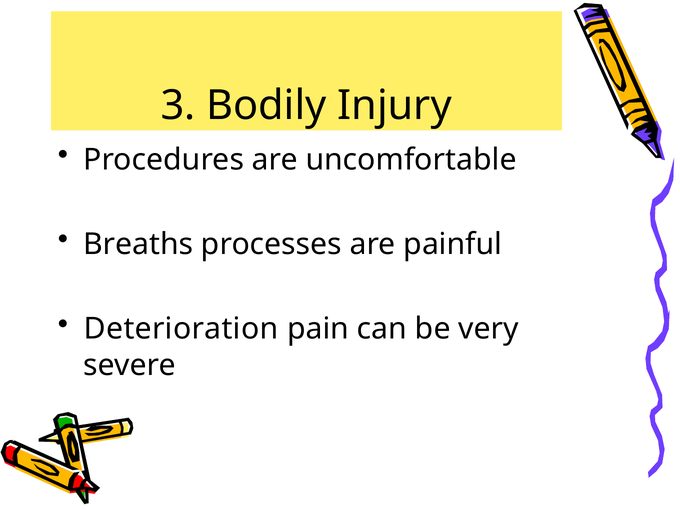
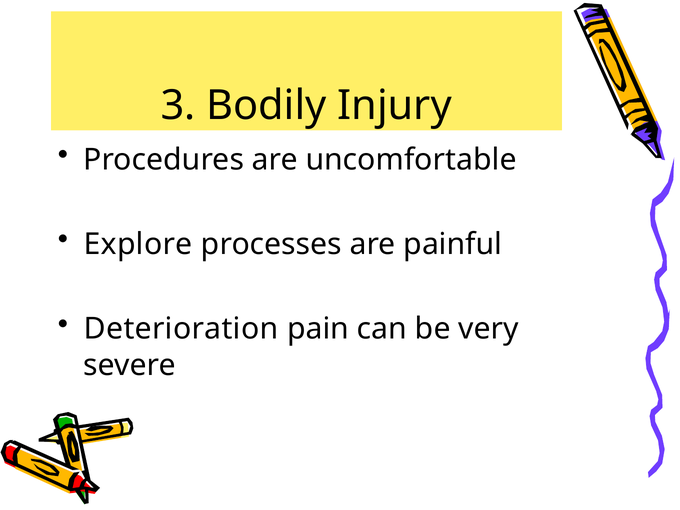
Breaths: Breaths -> Explore
